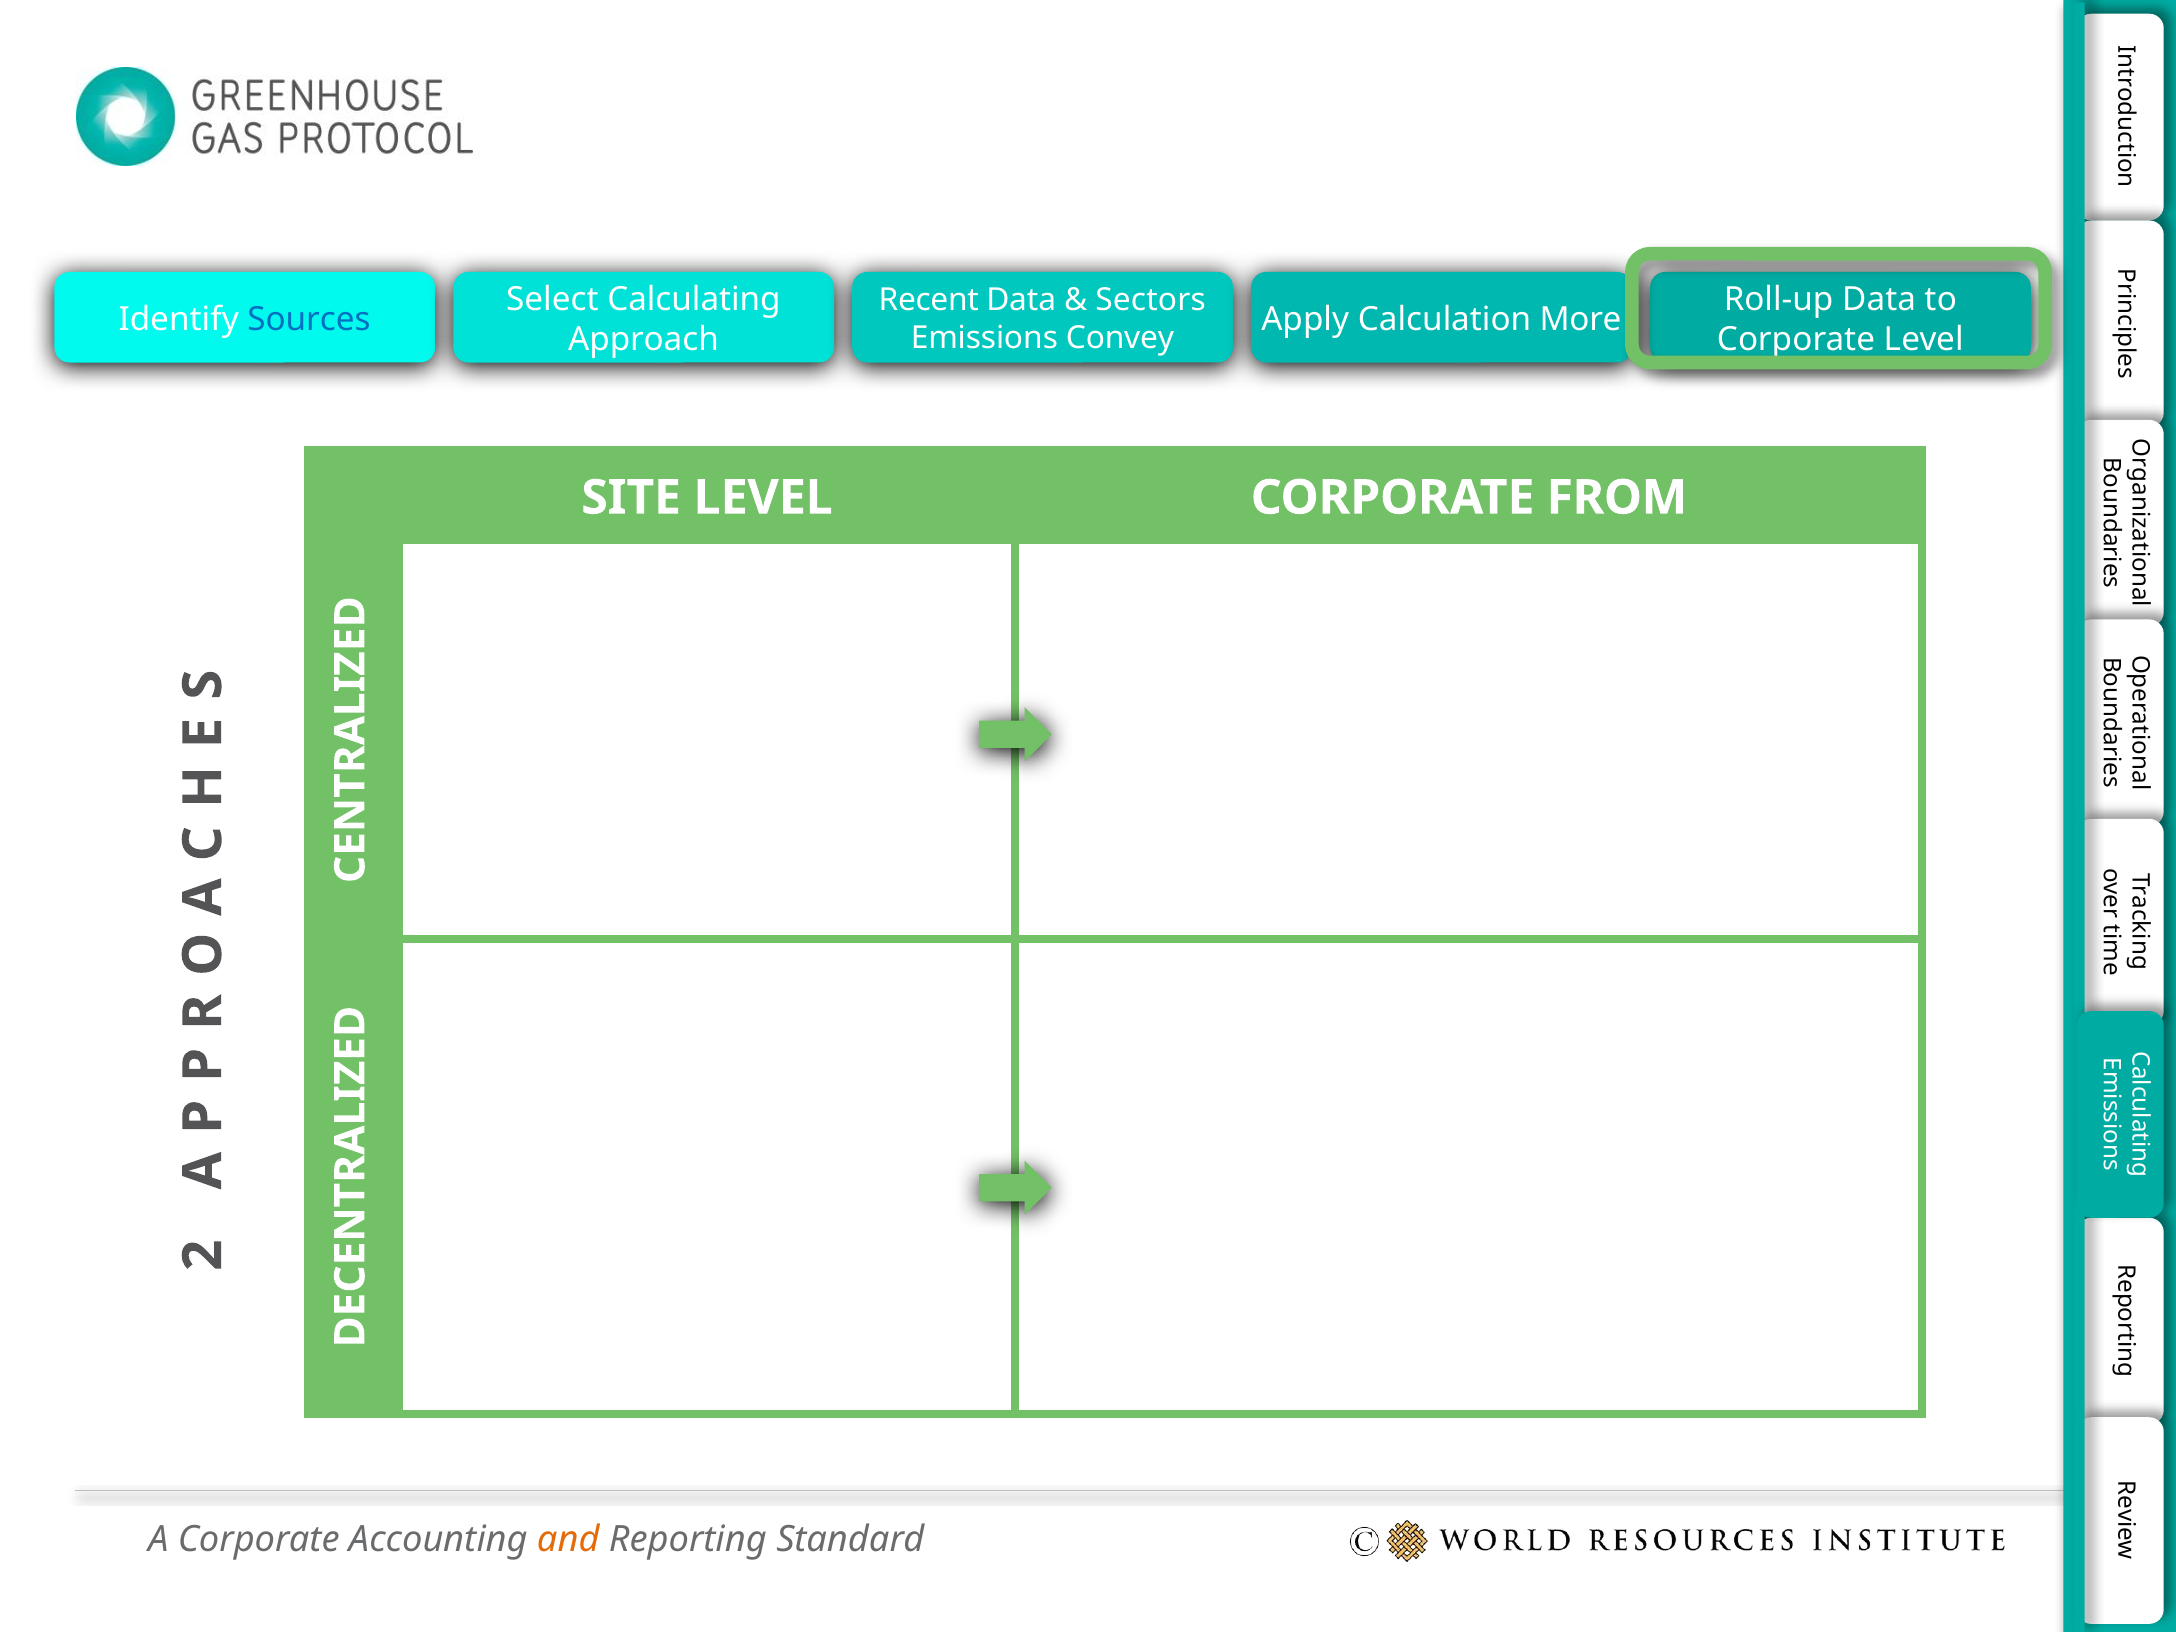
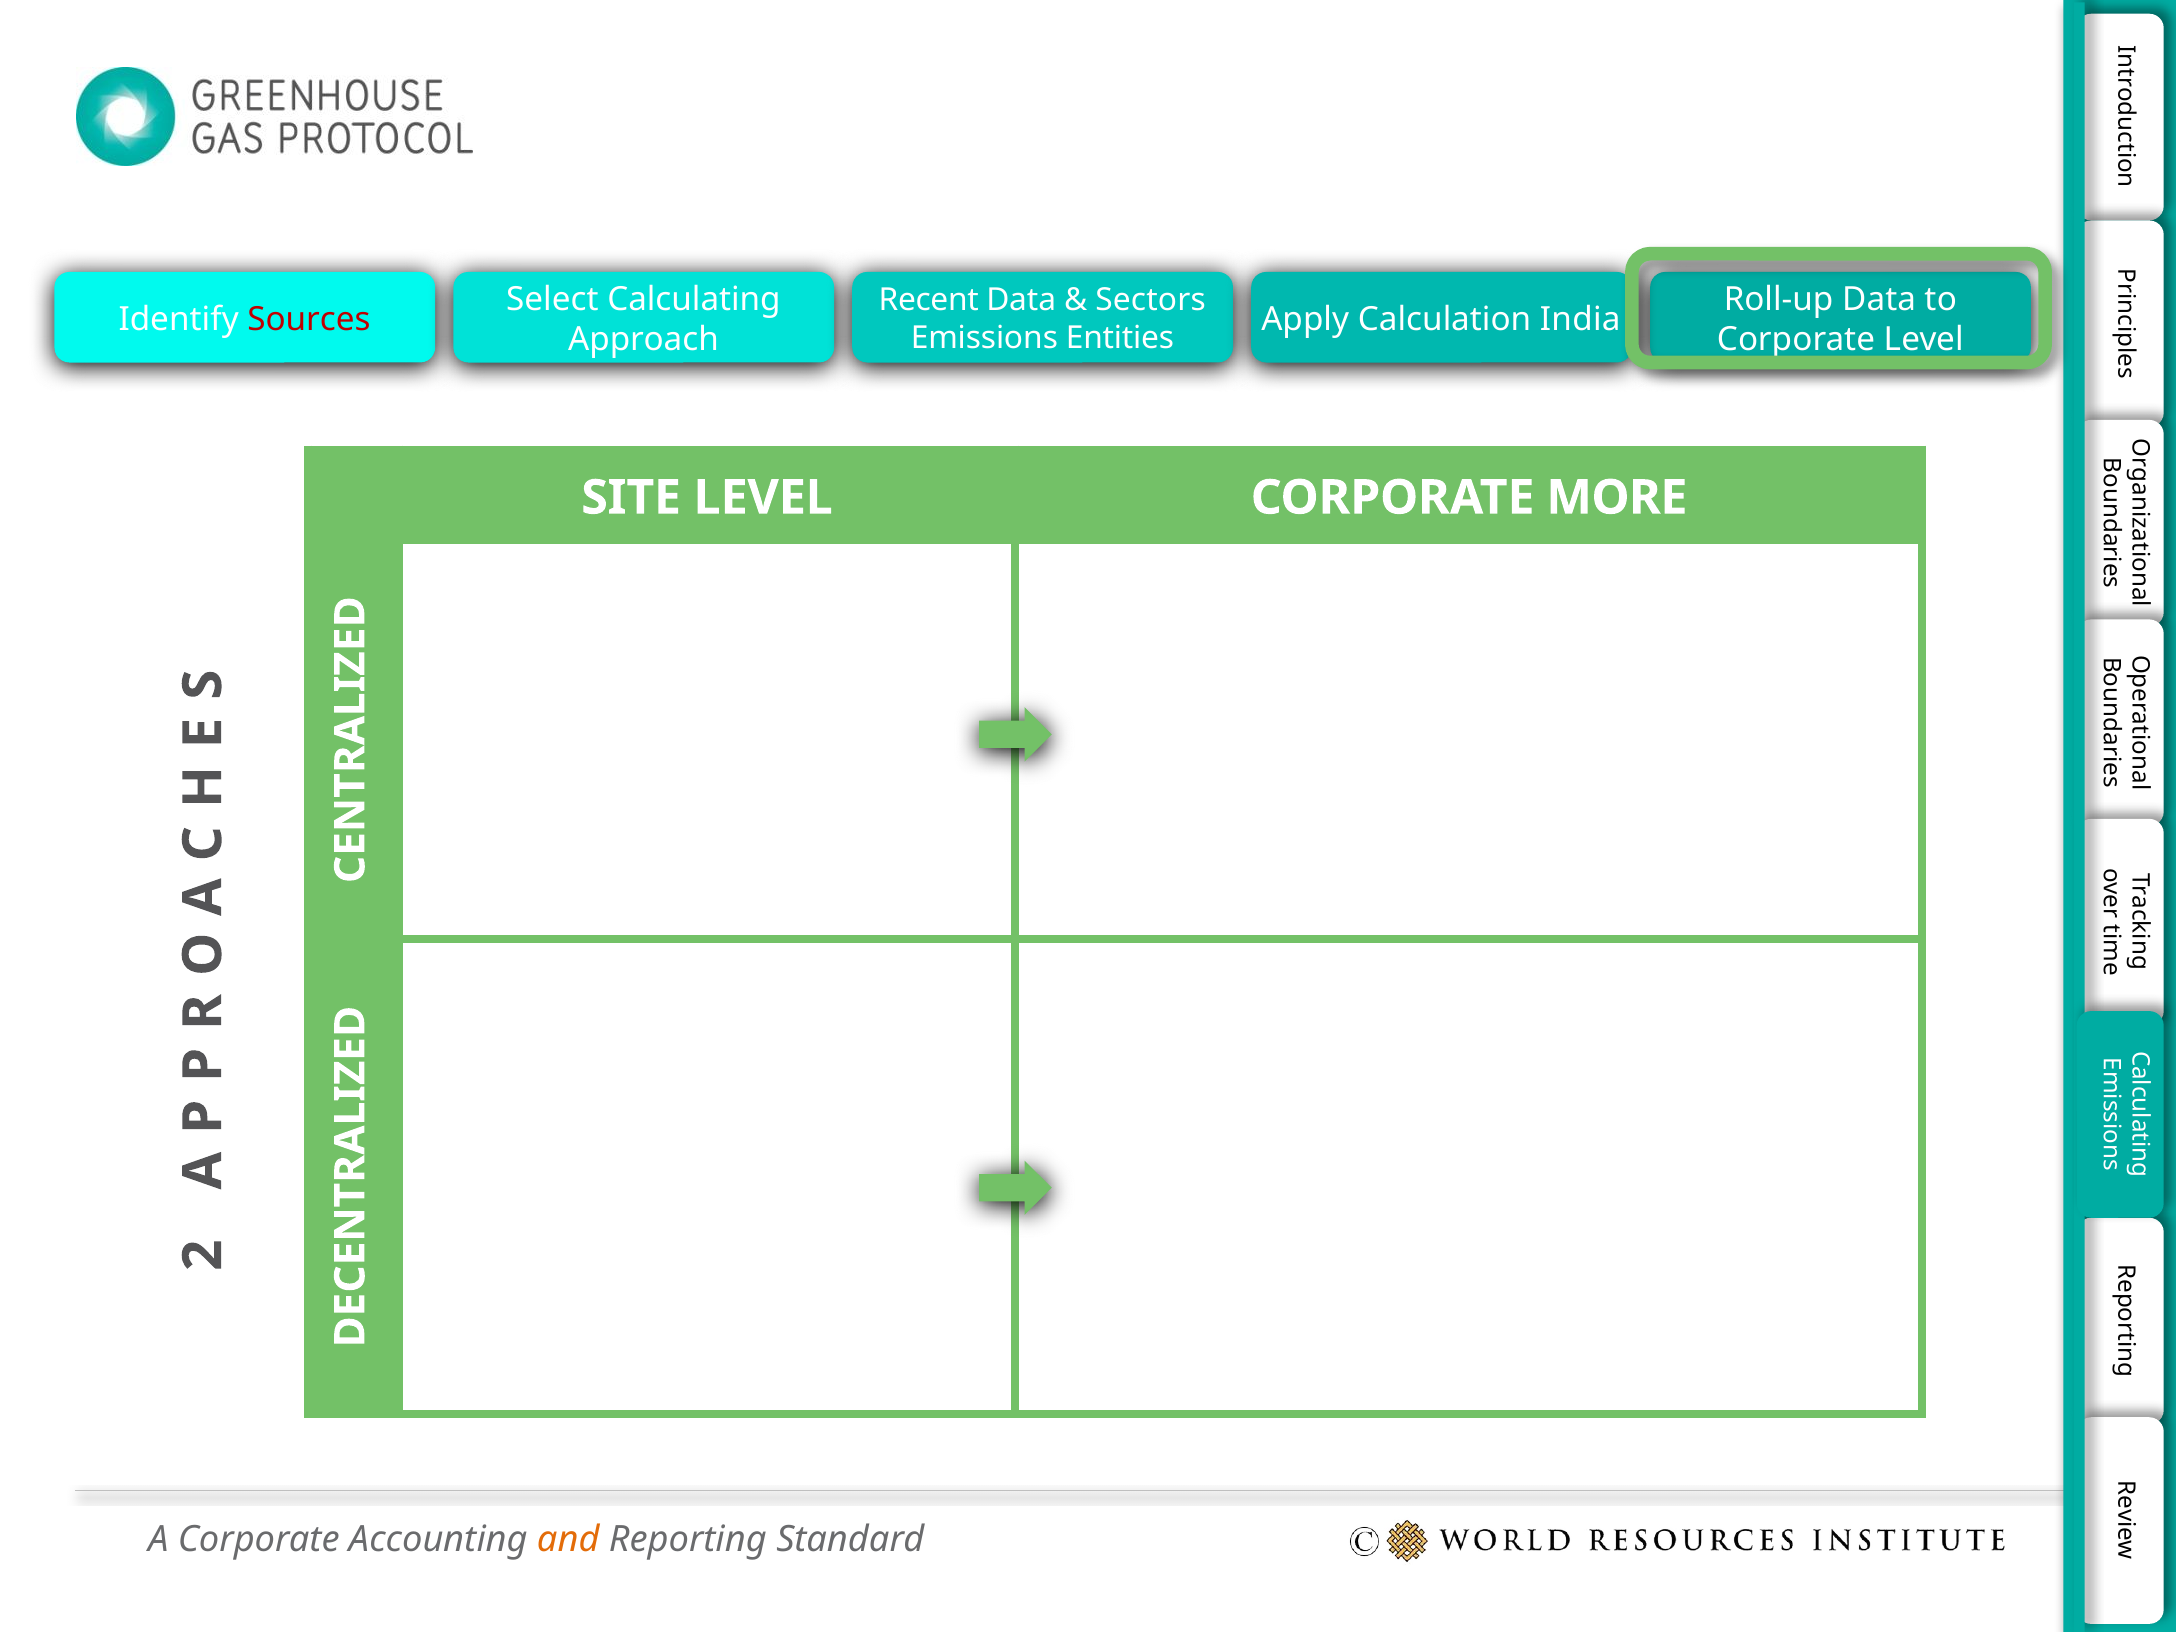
Sources colour: blue -> red
More: More -> India
Convey: Convey -> Entities
FROM: FROM -> MORE
